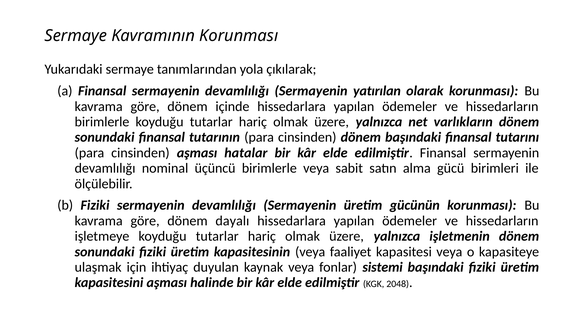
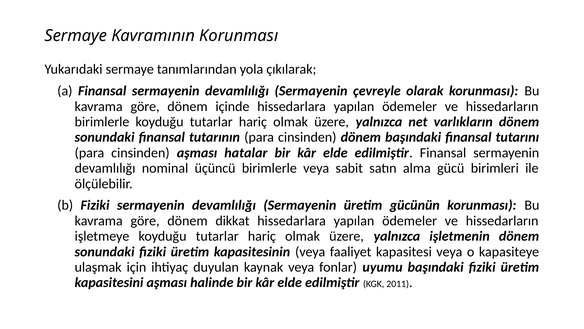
yatırılan: yatırılan -> çevreyle
dayalı: dayalı -> dikkat
sistemi: sistemi -> uyumu
2048: 2048 -> 2011
